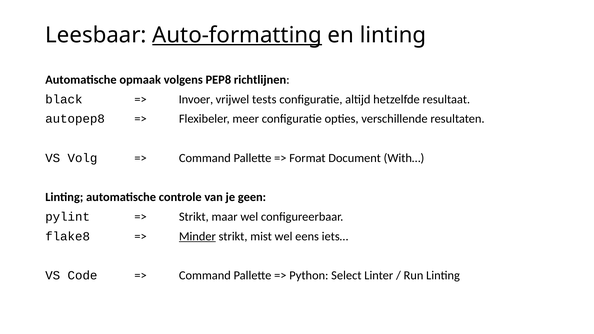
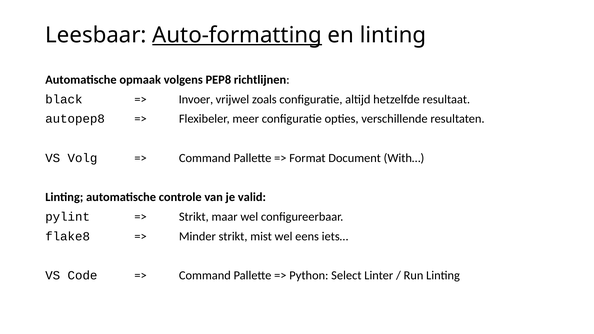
tests: tests -> zoals
geen: geen -> valid
Minder underline: present -> none
